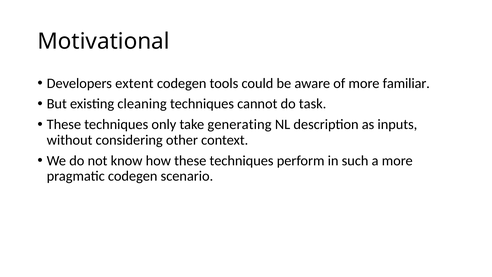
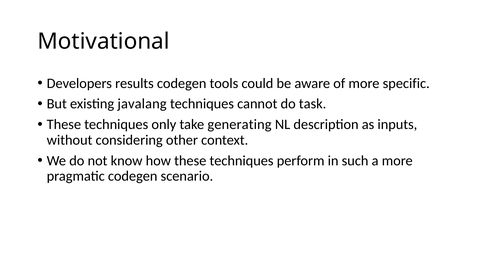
extent: extent -> results
familiar: familiar -> specific
cleaning: cleaning -> javalang
